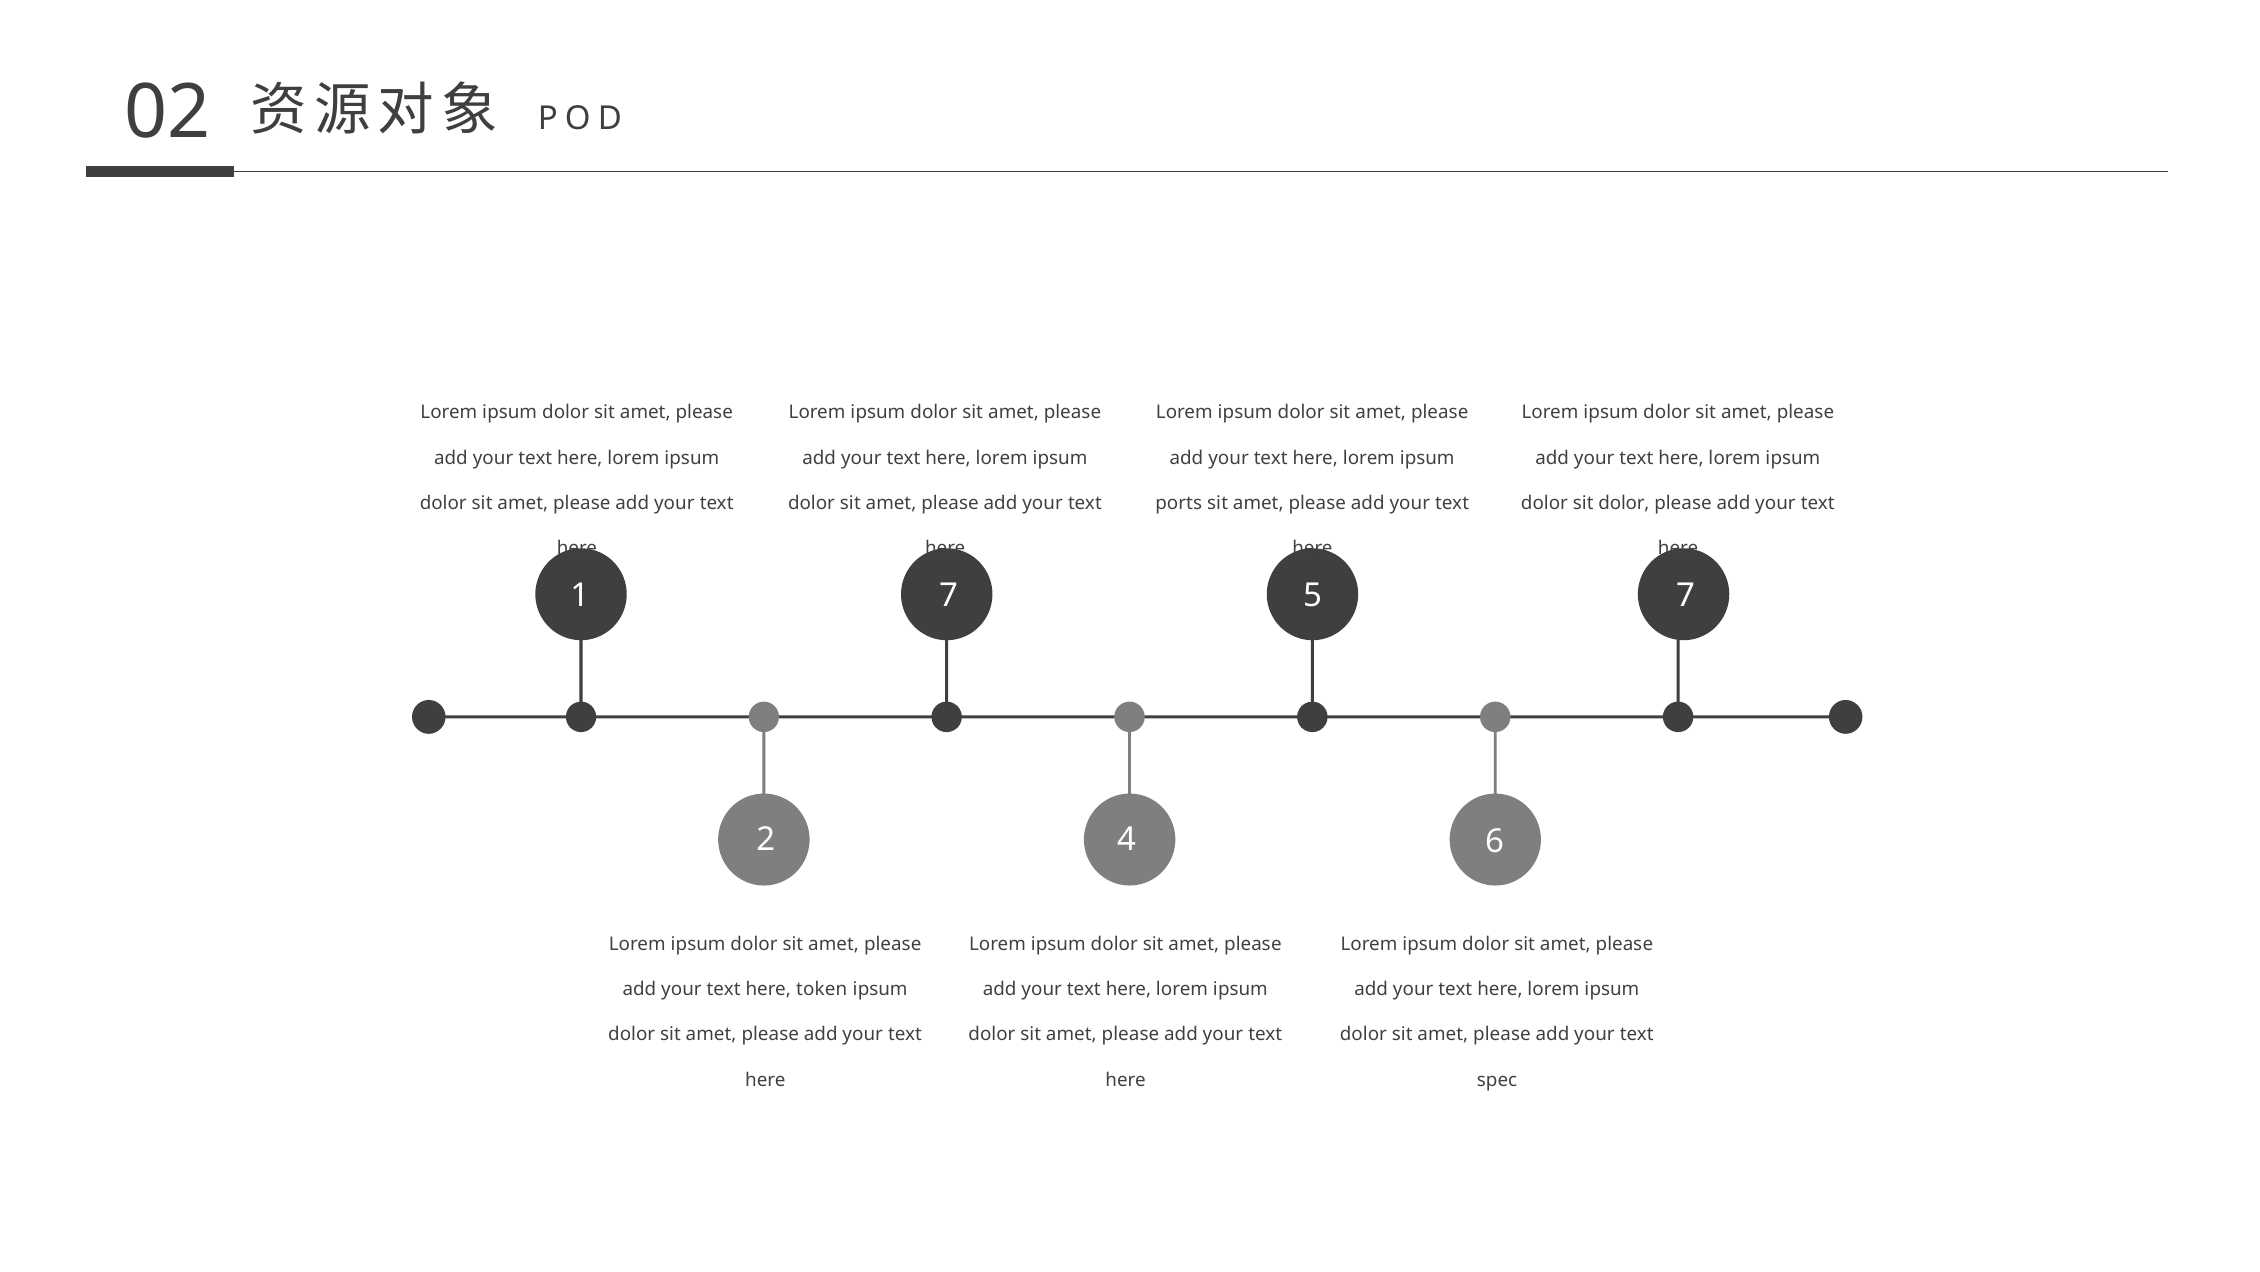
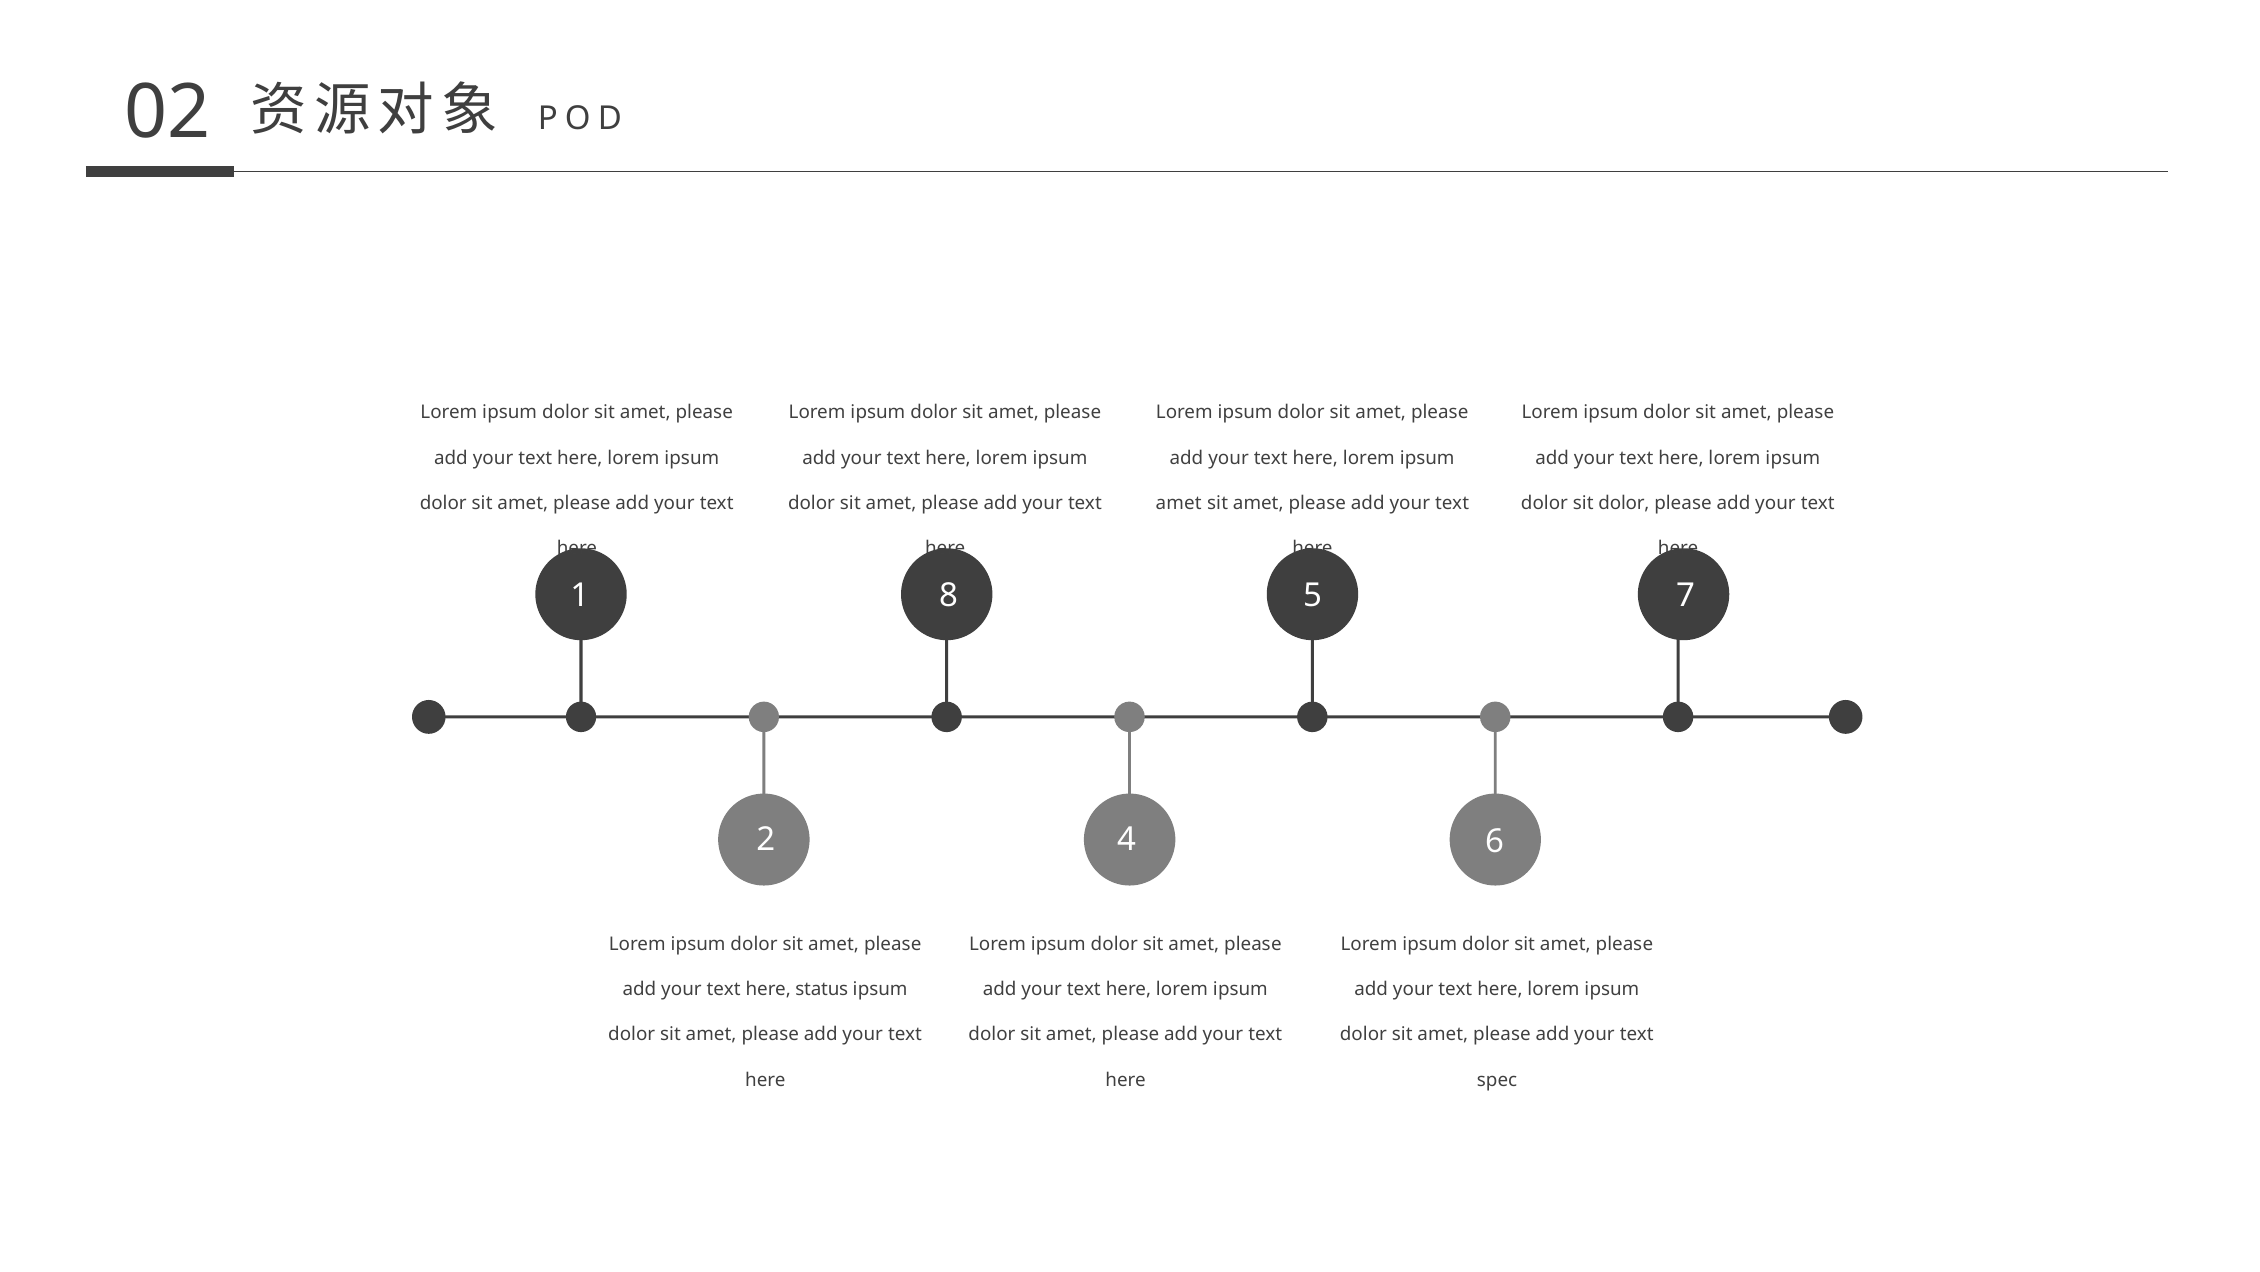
ports at (1179, 503): ports -> amet
1 7: 7 -> 8
token: token -> status
